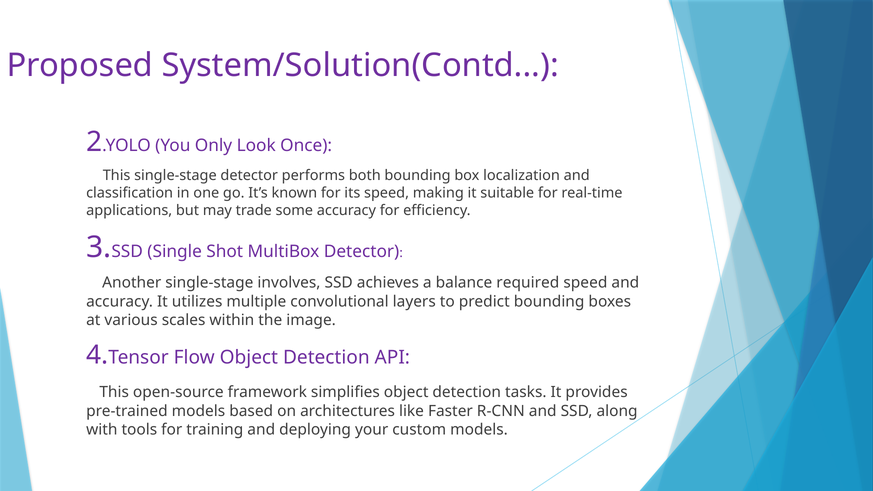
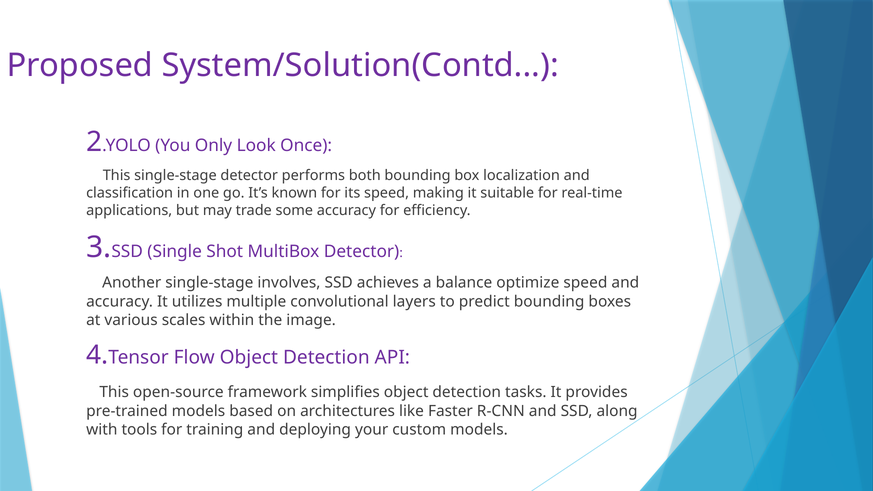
required: required -> optimize
